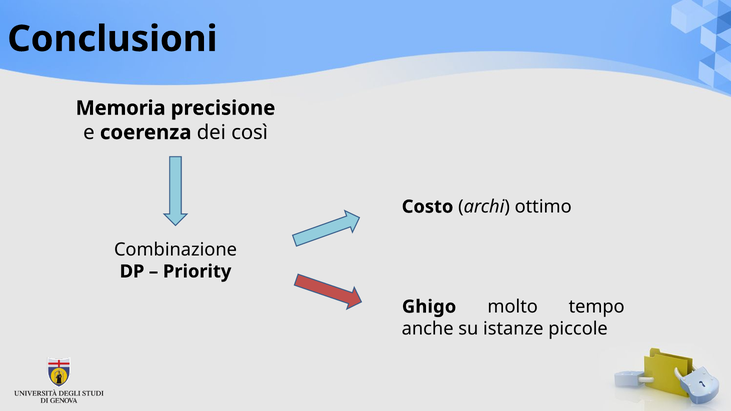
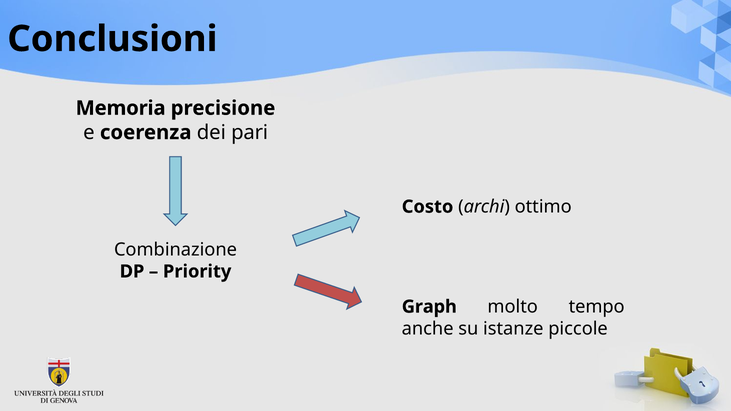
così: così -> pari
Ghigo: Ghigo -> Graph
